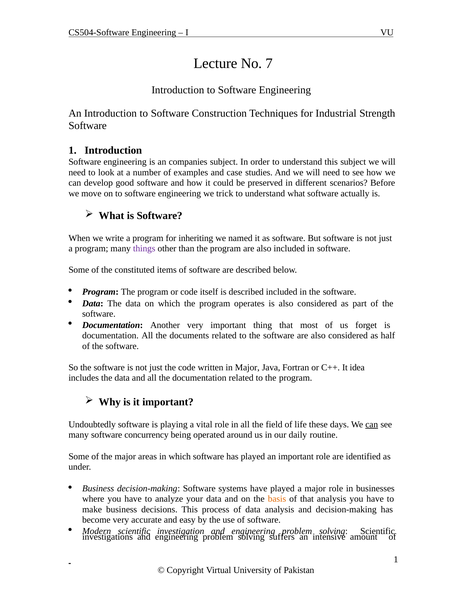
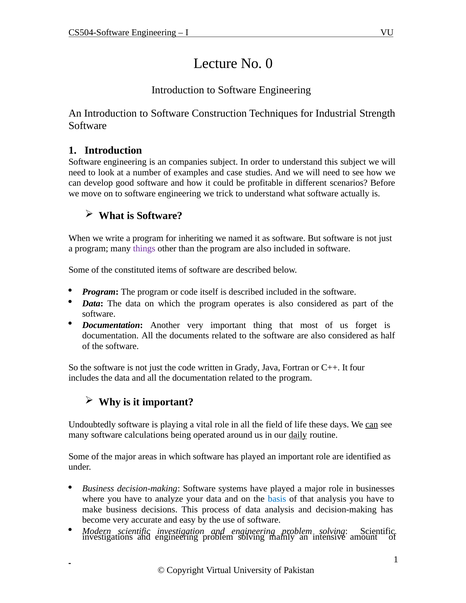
7: 7 -> 0
preserved: preserved -> profitable
in Major: Major -> Grady
idea: idea -> four
concurrency: concurrency -> calculations
daily underline: none -> present
basis colour: orange -> blue
suffers: suffers -> mainly
